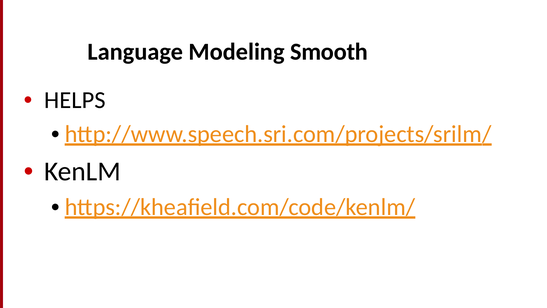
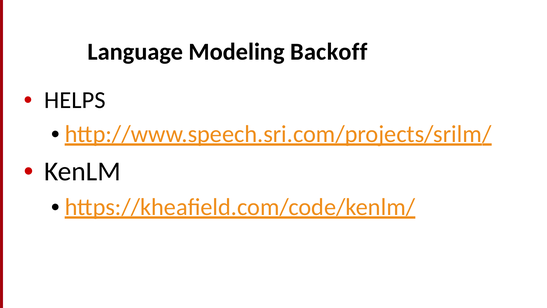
Smooth: Smooth -> Backoff
